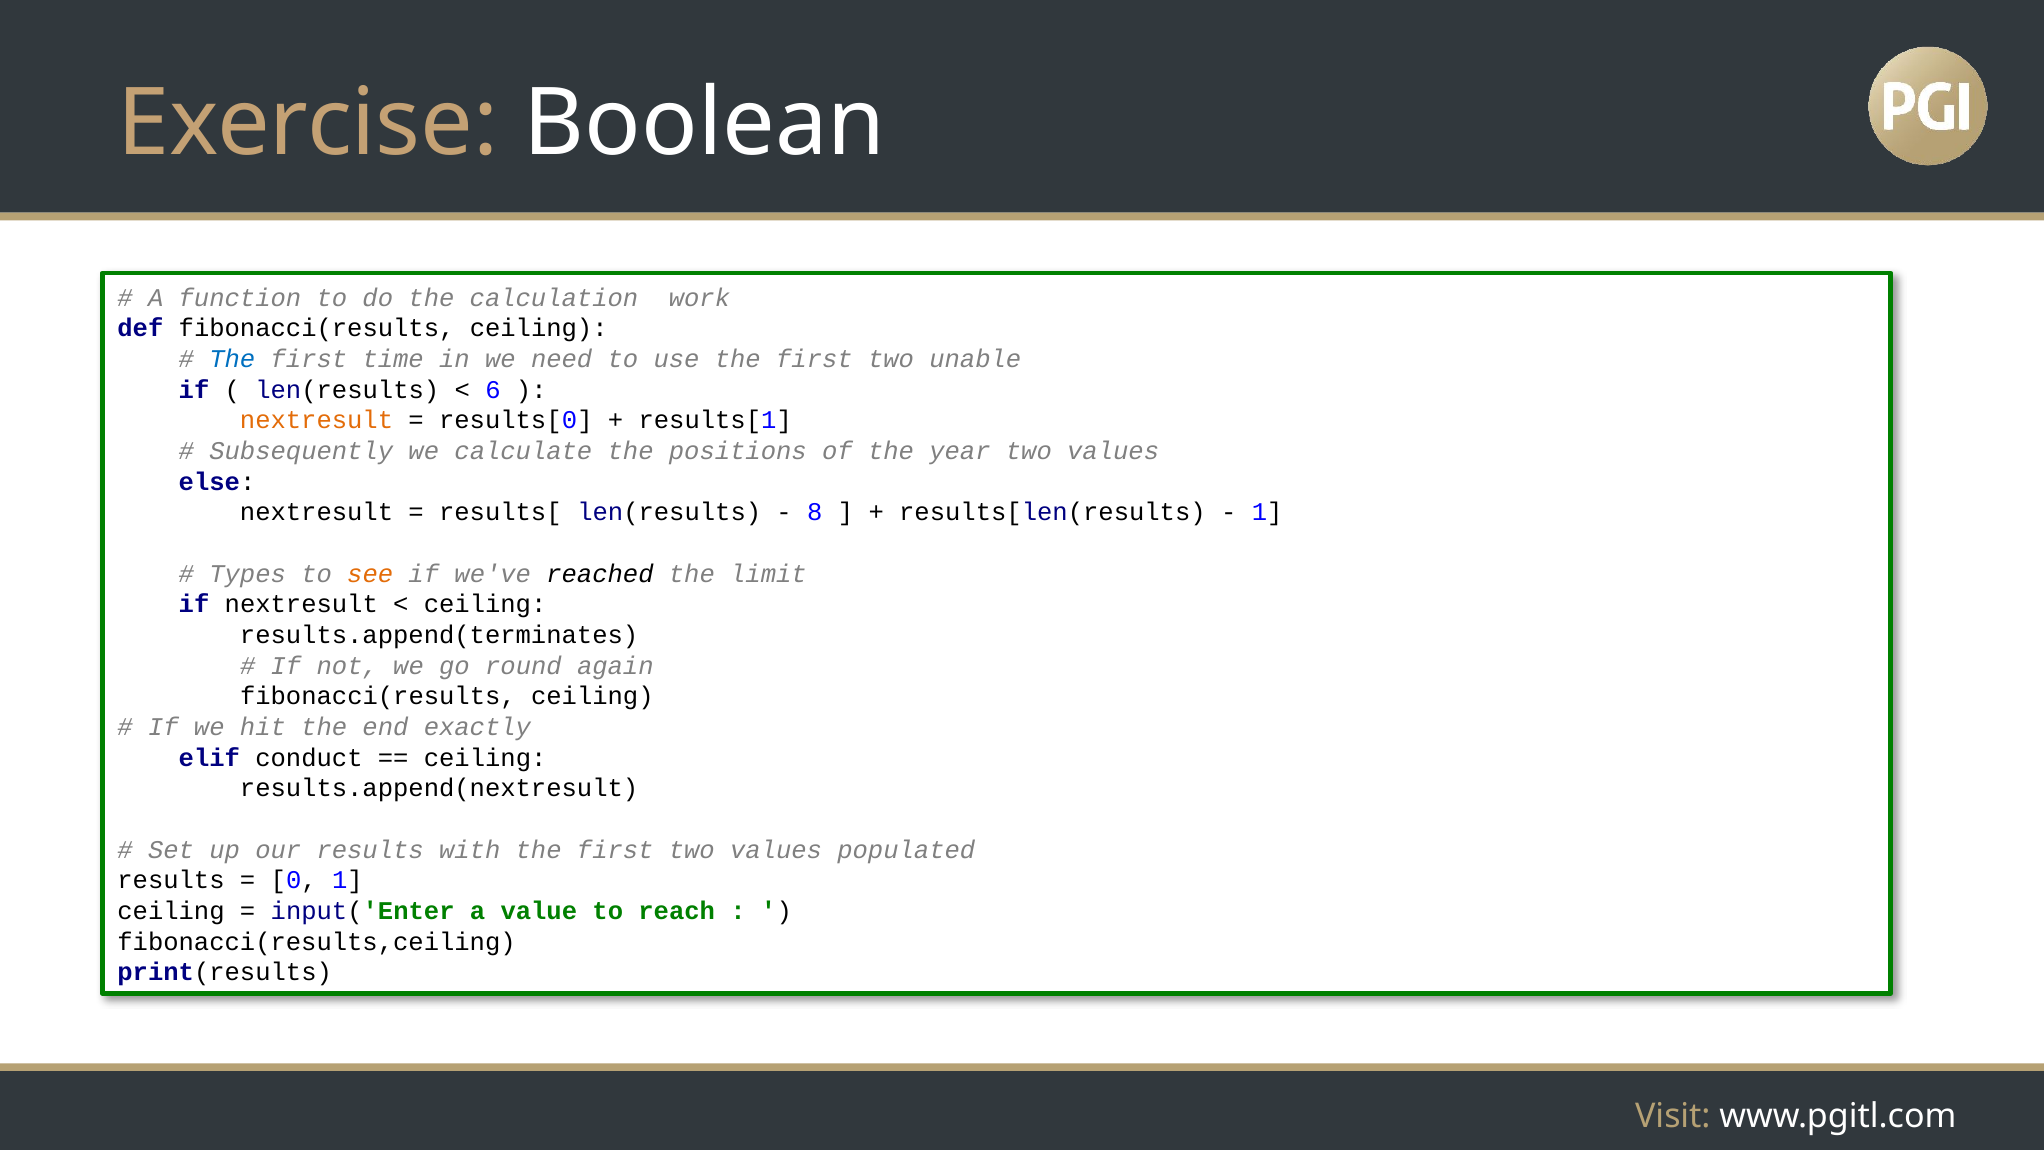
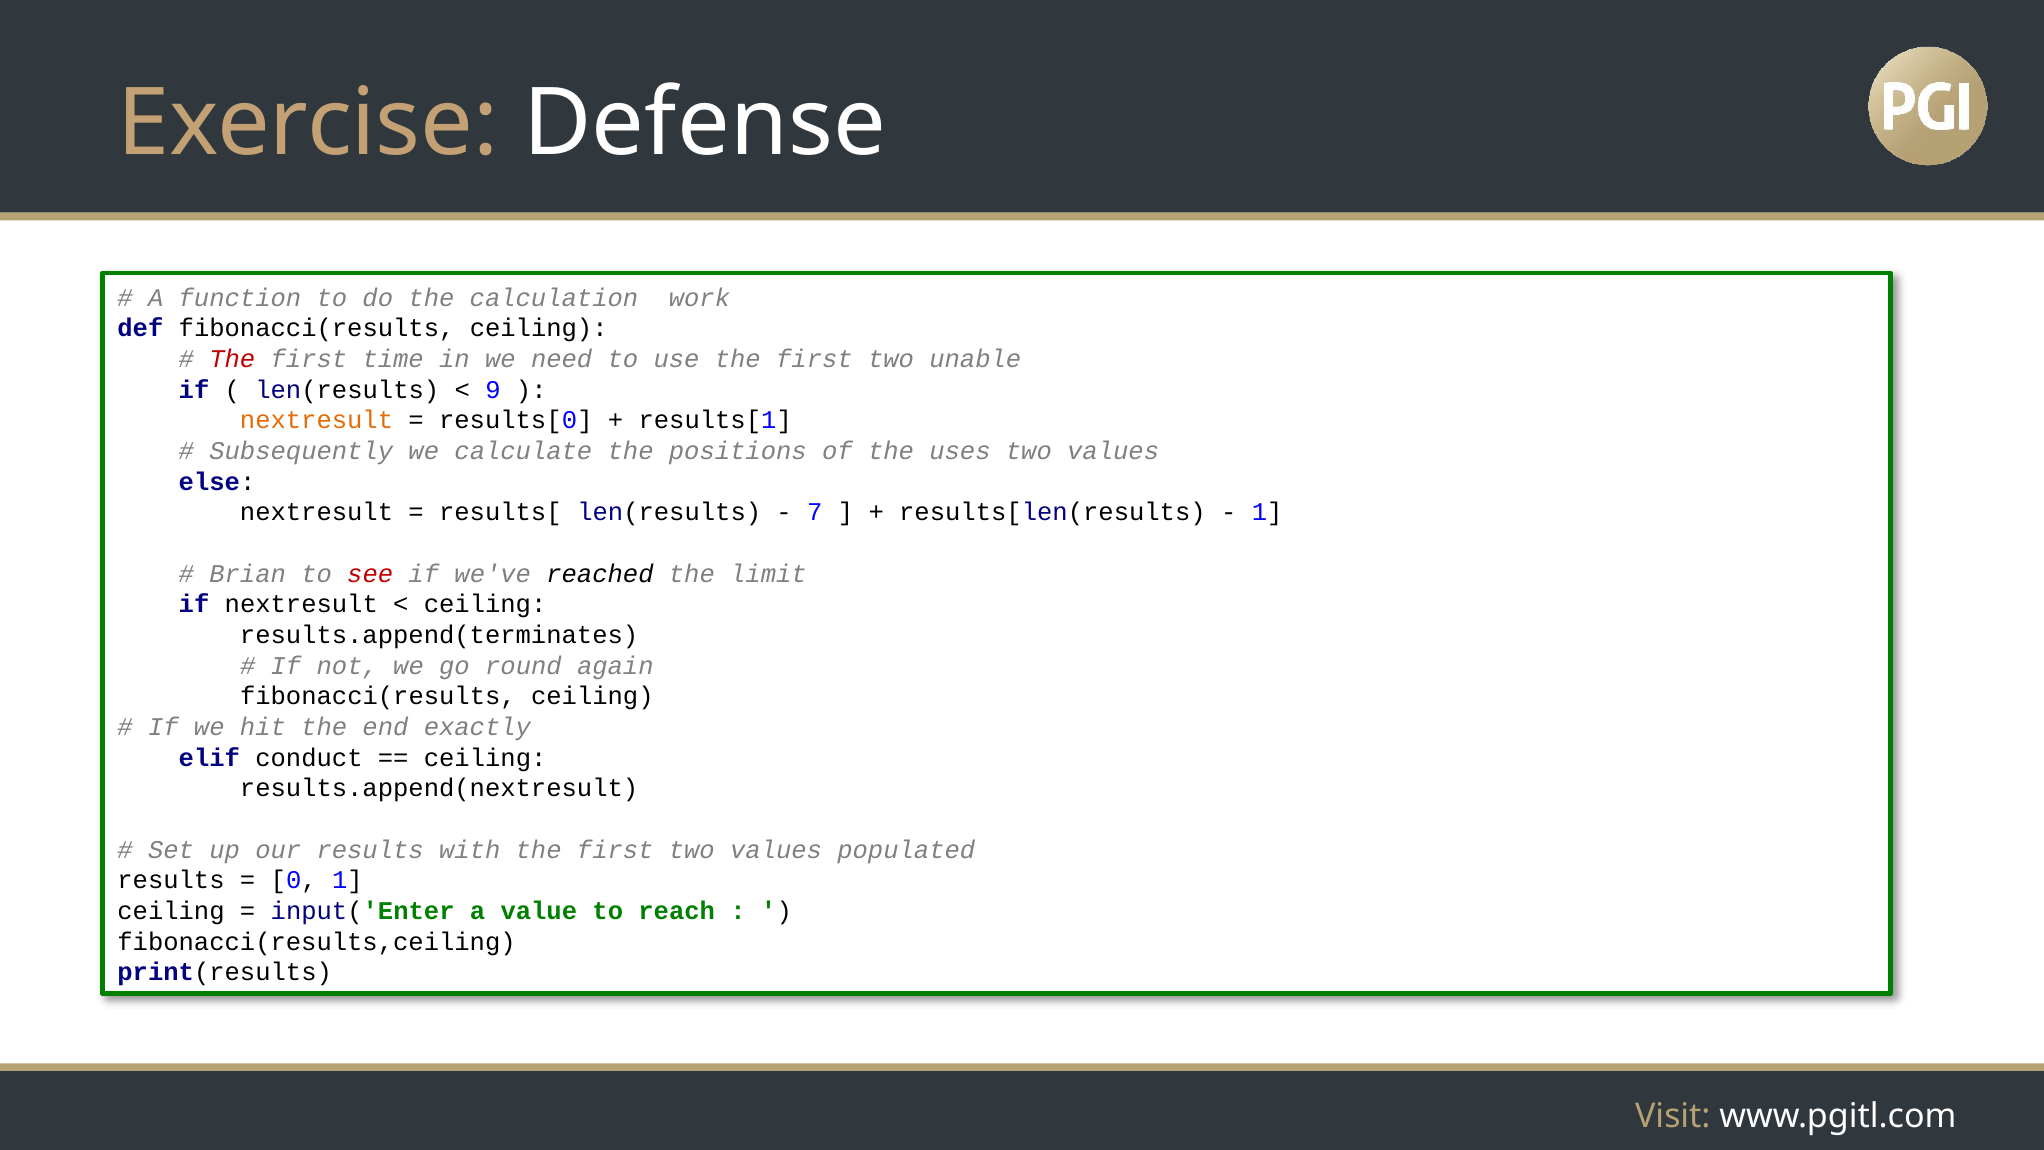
Boolean: Boolean -> Defense
The at (232, 359) colour: blue -> red
6: 6 -> 9
year: year -> uses
8: 8 -> 7
Types: Types -> Brian
see colour: orange -> red
